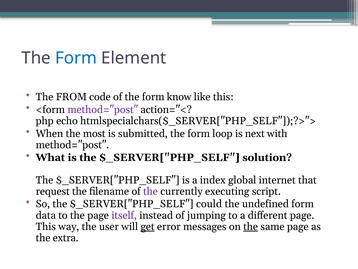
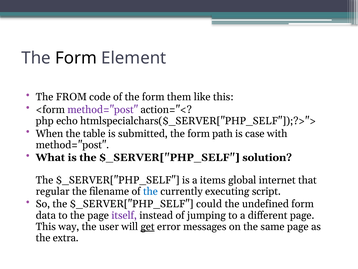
Form at (76, 58) colour: blue -> black
know: know -> them
most: most -> table
loop: loop -> path
next: next -> case
index: index -> items
request: request -> regular
the at (150, 191) colour: purple -> blue
the at (251, 226) underline: present -> none
